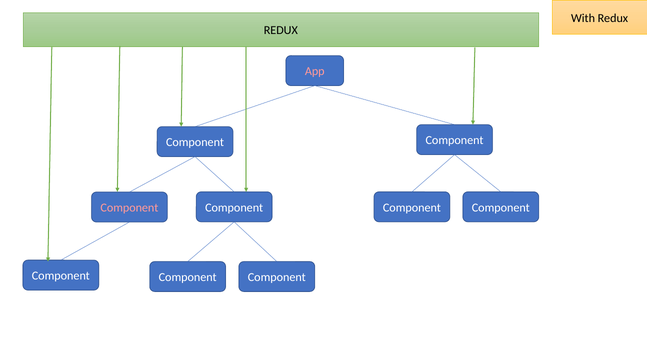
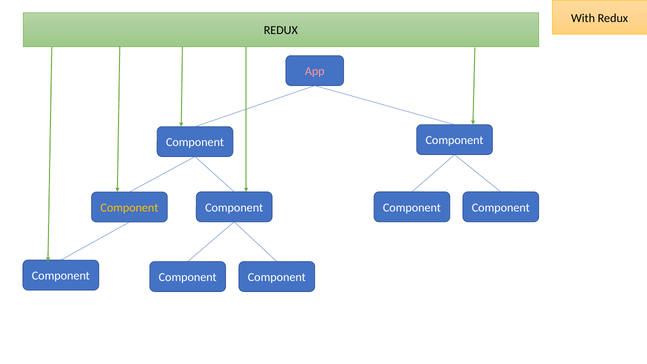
Component at (129, 208) colour: pink -> yellow
